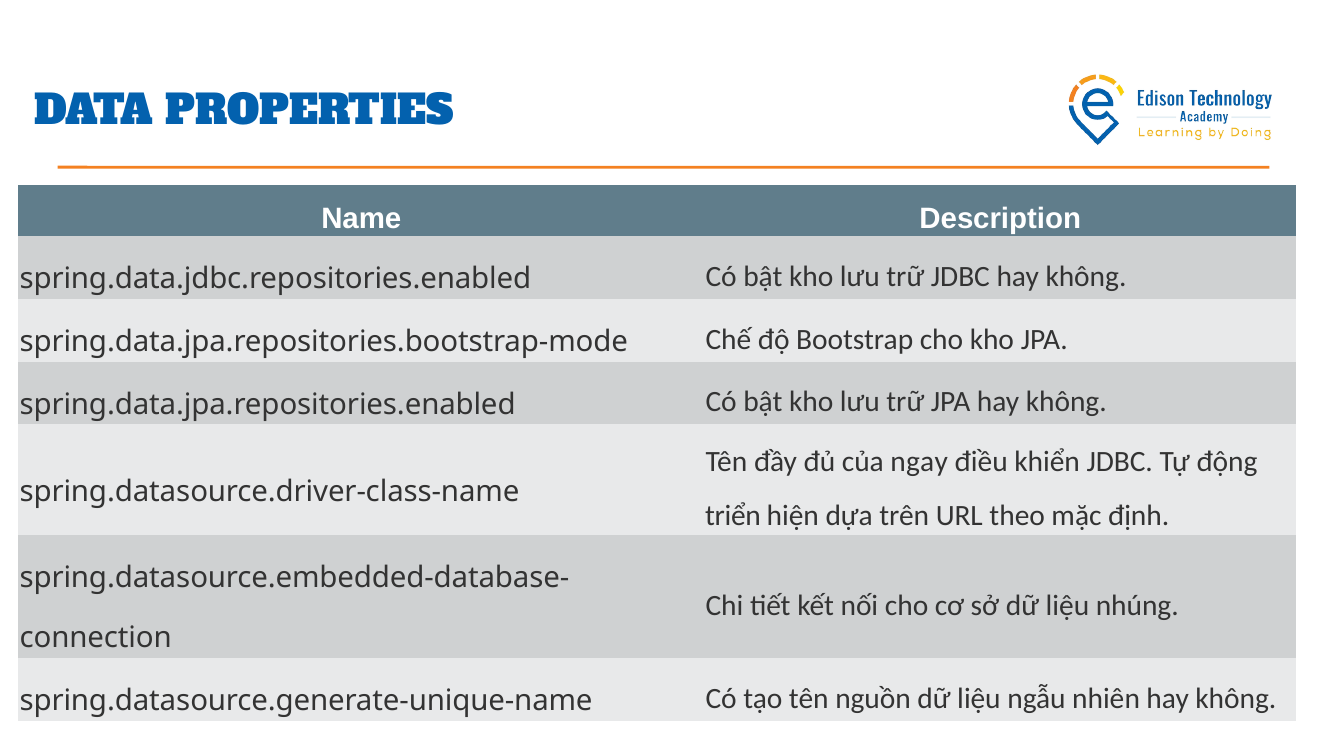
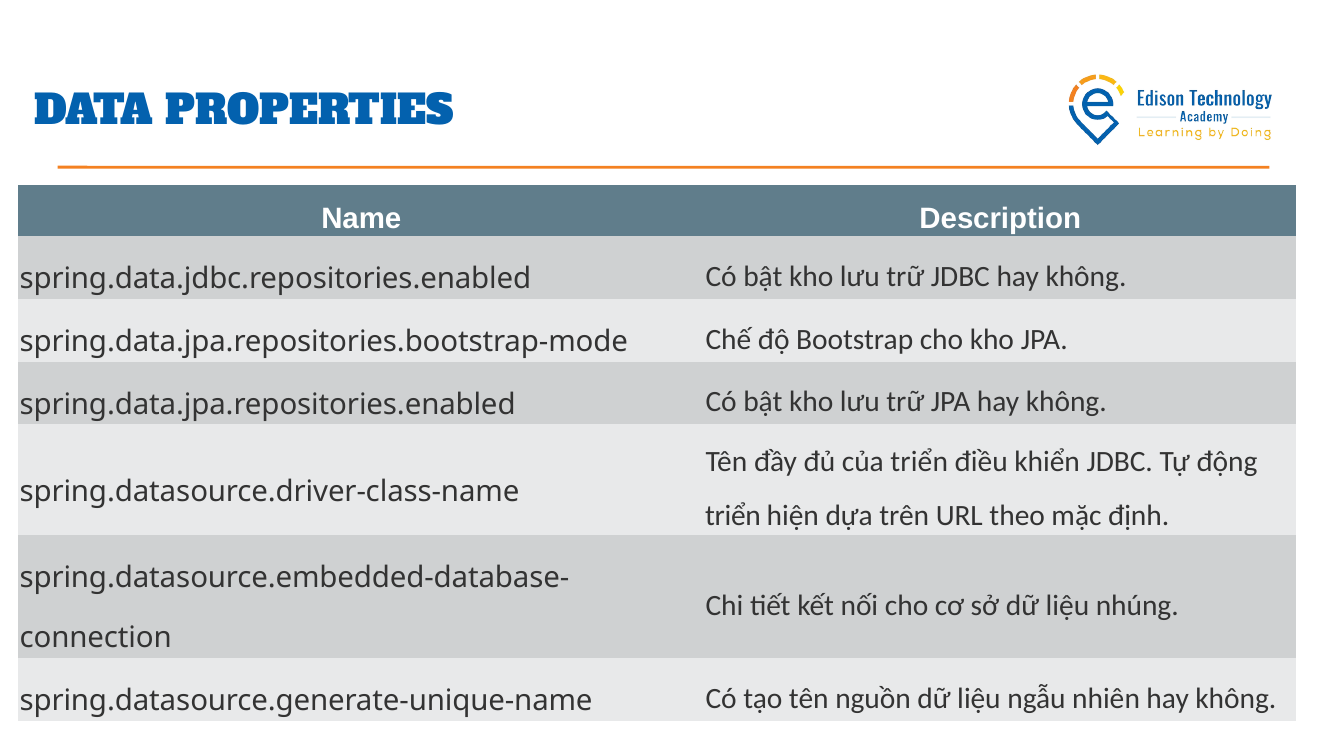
của ngay: ngay -> triển
